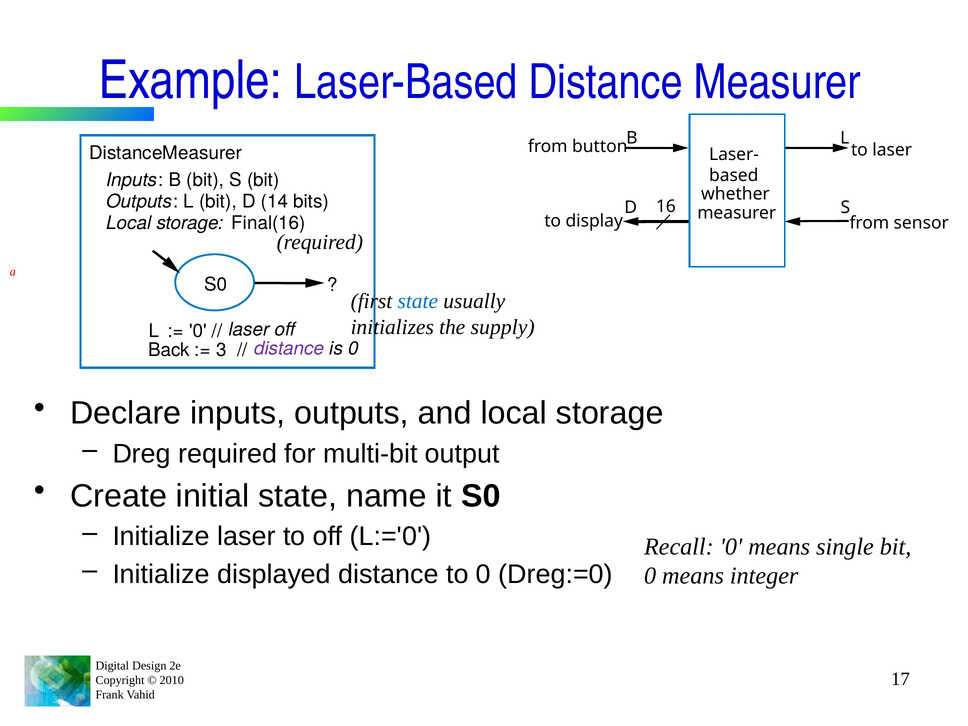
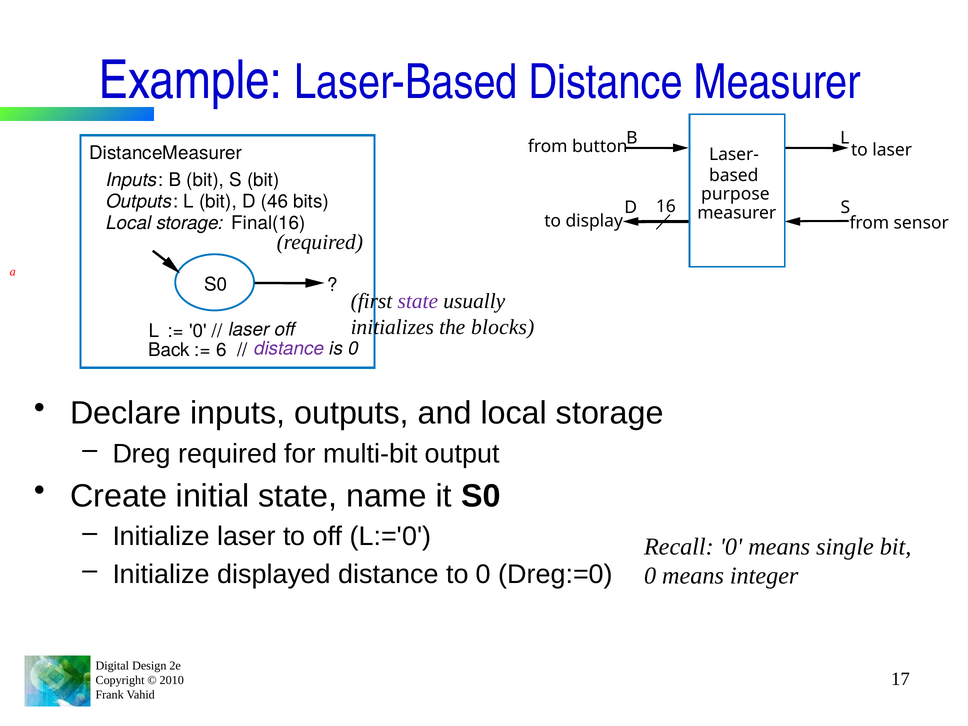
whether: whether -> purpose
14: 14 -> 46
state at (418, 301) colour: blue -> purple
supply: supply -> blocks
3: 3 -> 6
